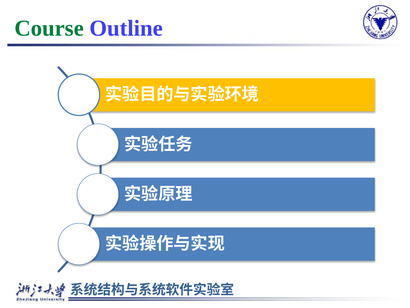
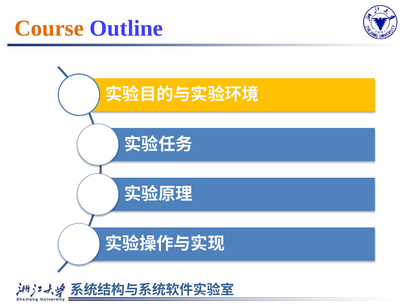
Course colour: green -> orange
